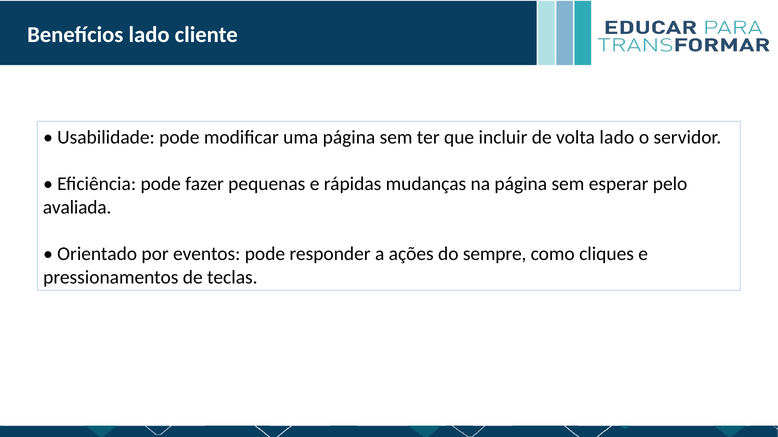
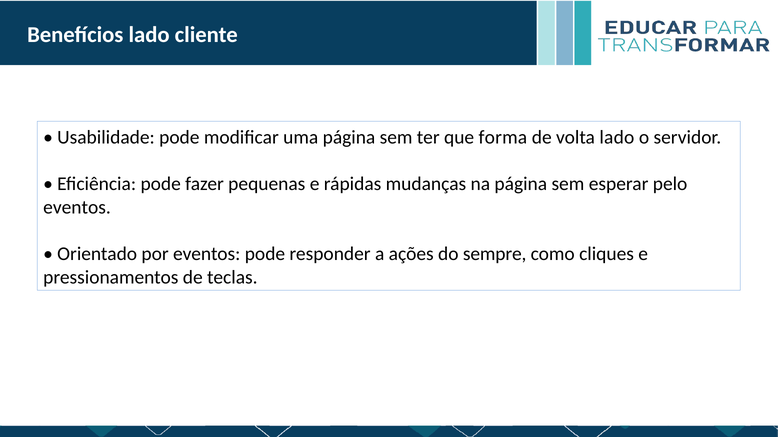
incluir: incluir -> forma
avaliada at (77, 207): avaliada -> eventos
